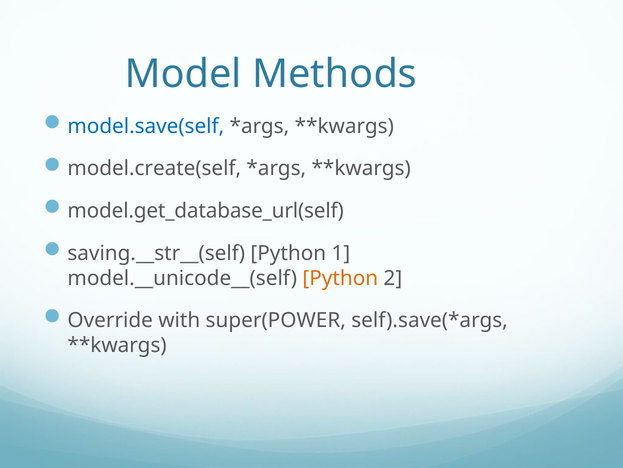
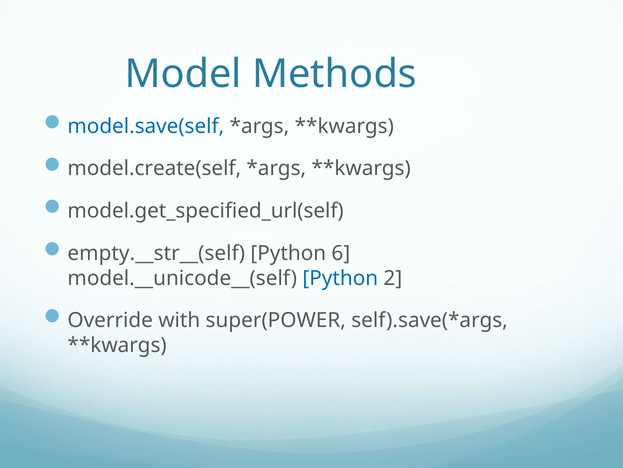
model.get_database_url(self: model.get_database_url(self -> model.get_specified_url(self
saving.__str__(self: saving.__str__(self -> empty.__str__(self
1: 1 -> 6
Python at (340, 278) colour: orange -> blue
